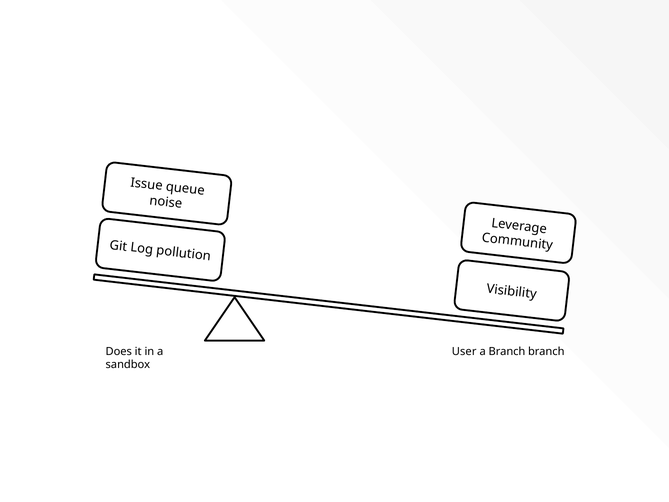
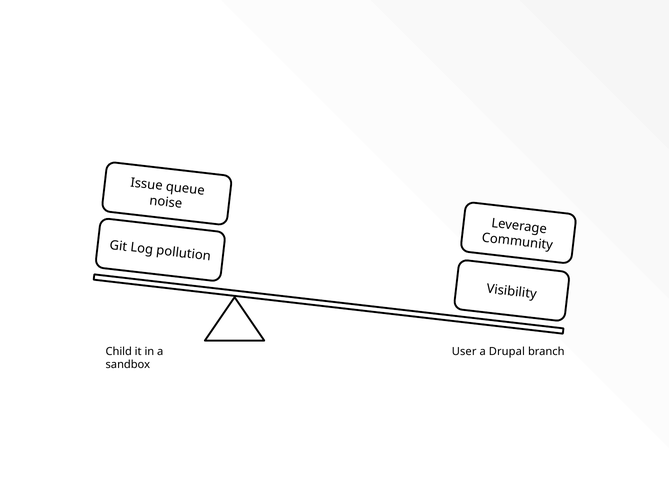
Does: Does -> Child
a Branch: Branch -> Drupal
